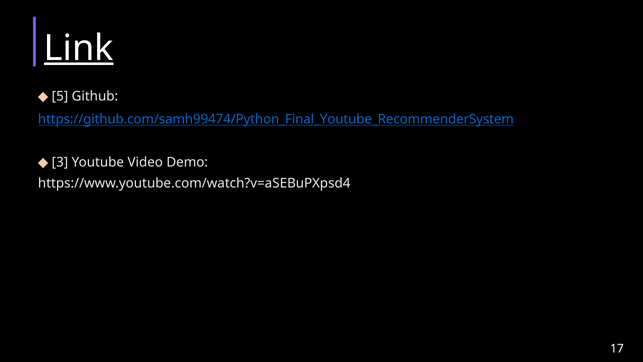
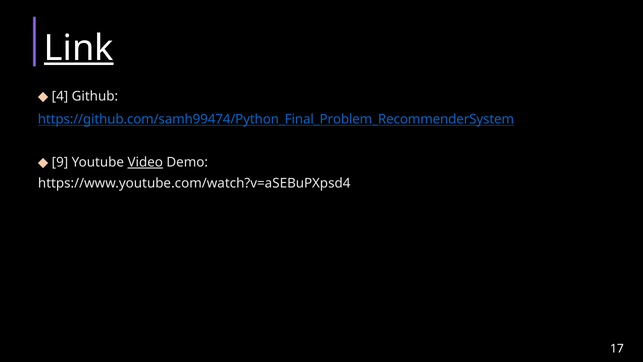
5: 5 -> 4
https://github.com/samh99474/Python_Final_Youtube_RecommenderSystem: https://github.com/samh99474/Python_Final_Youtube_RecommenderSystem -> https://github.com/samh99474/Python_Final_Problem_RecommenderSystem
3: 3 -> 9
Video underline: none -> present
